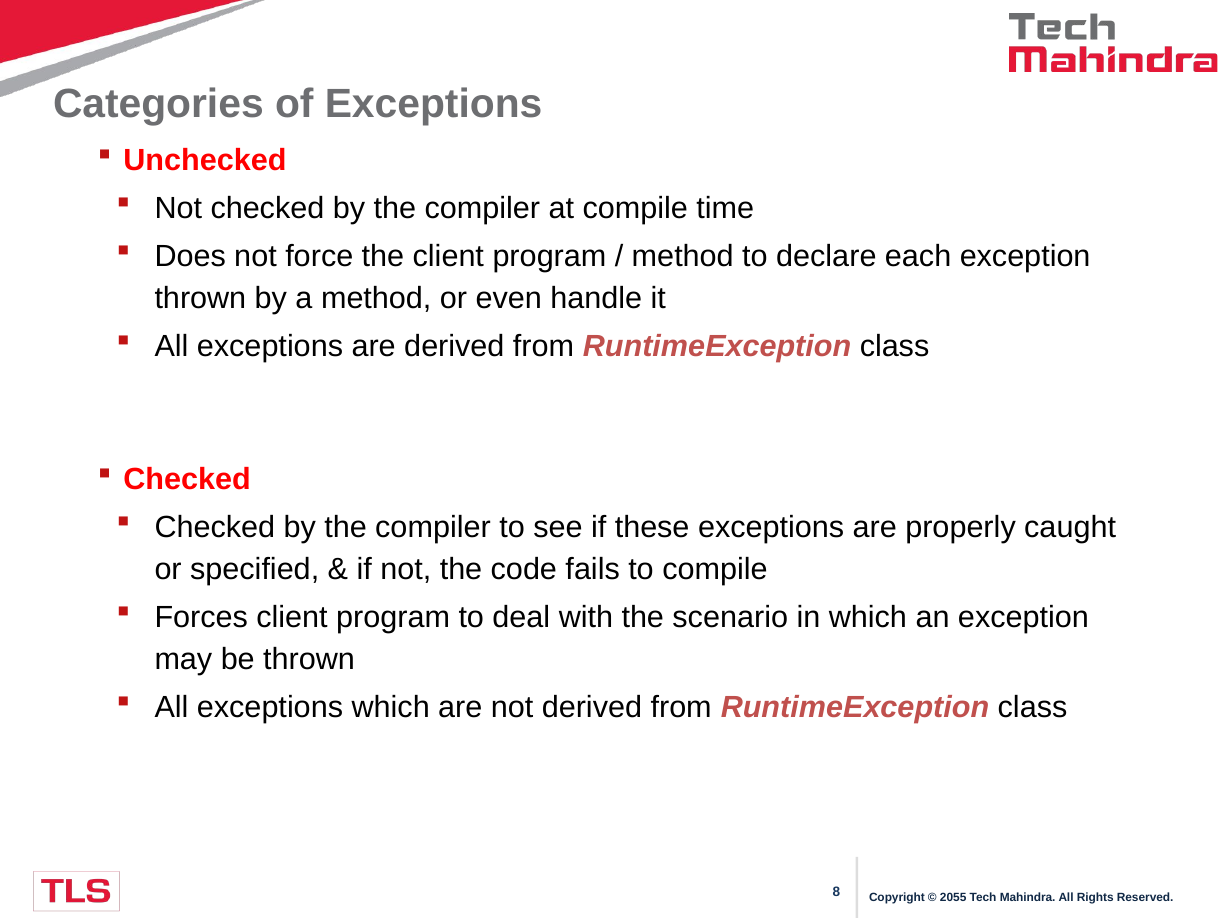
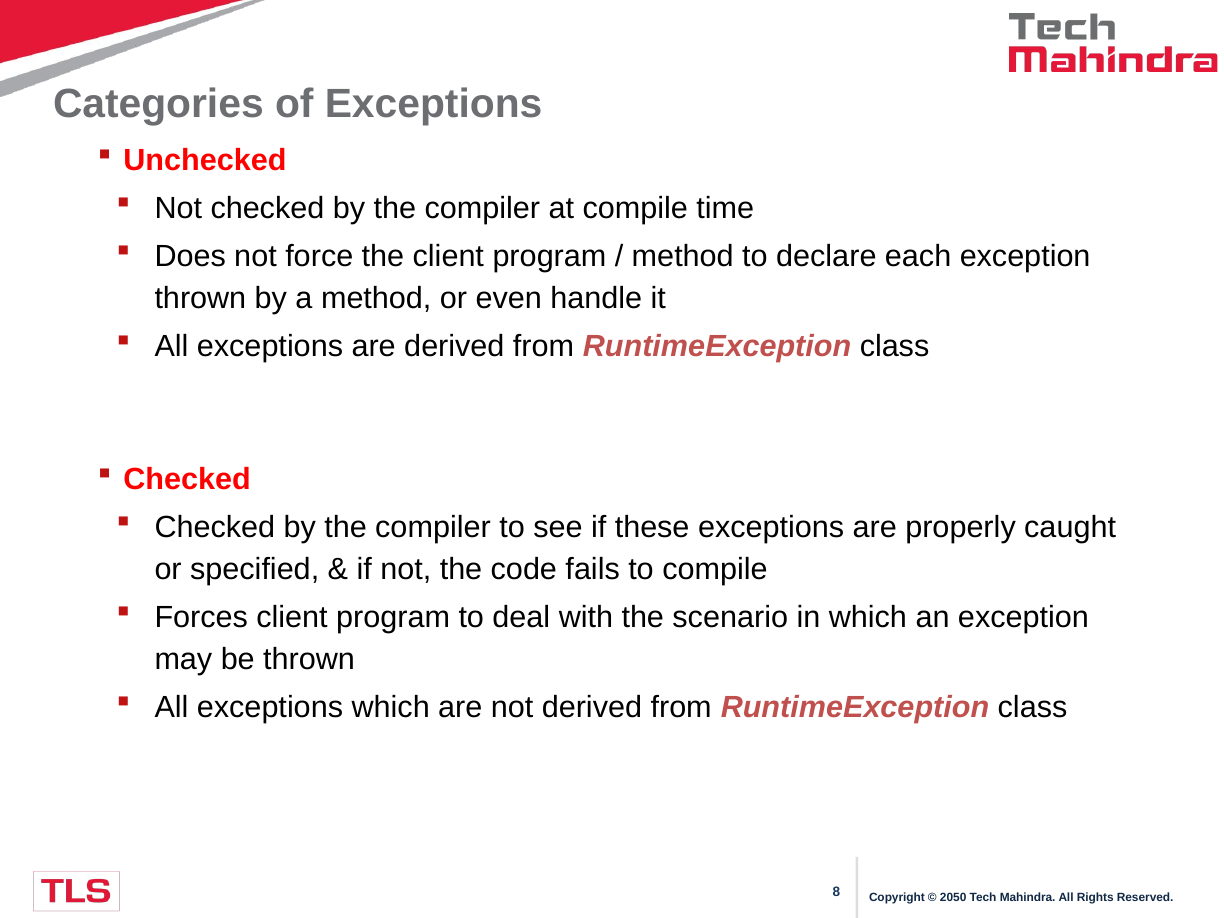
2055: 2055 -> 2050
